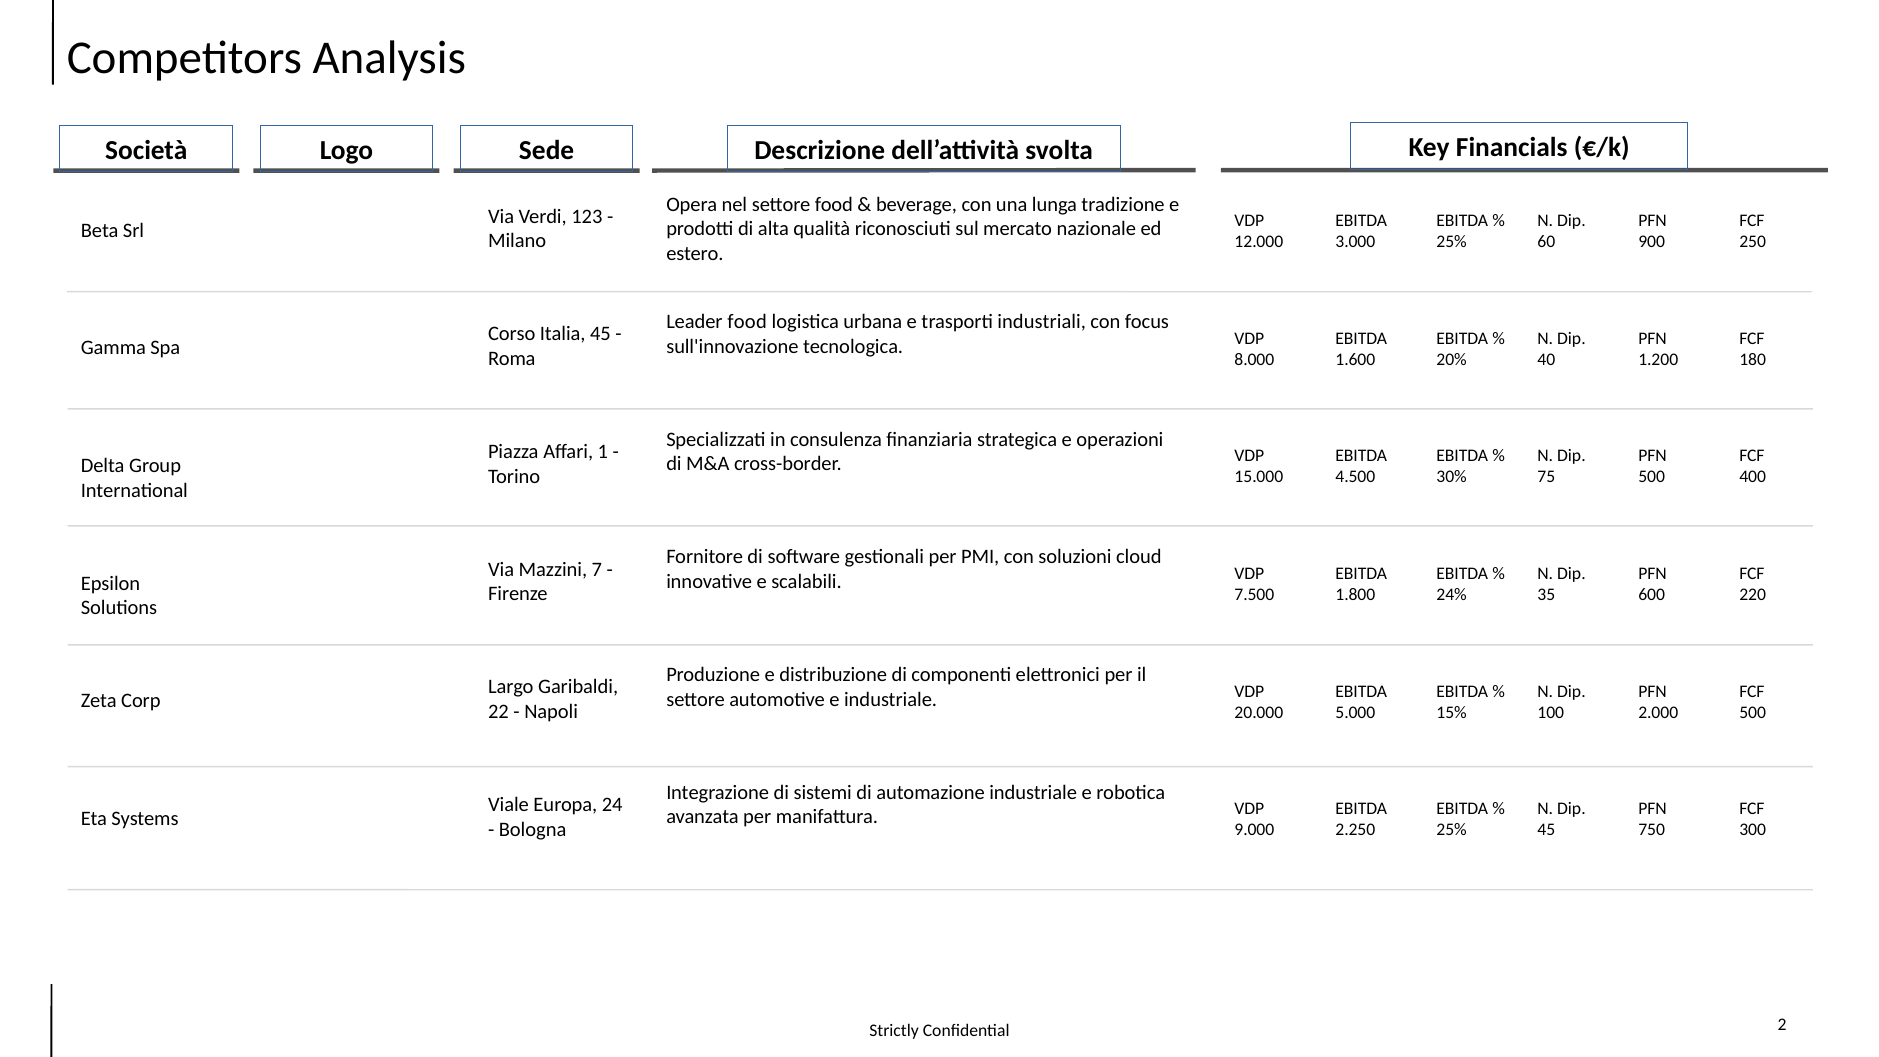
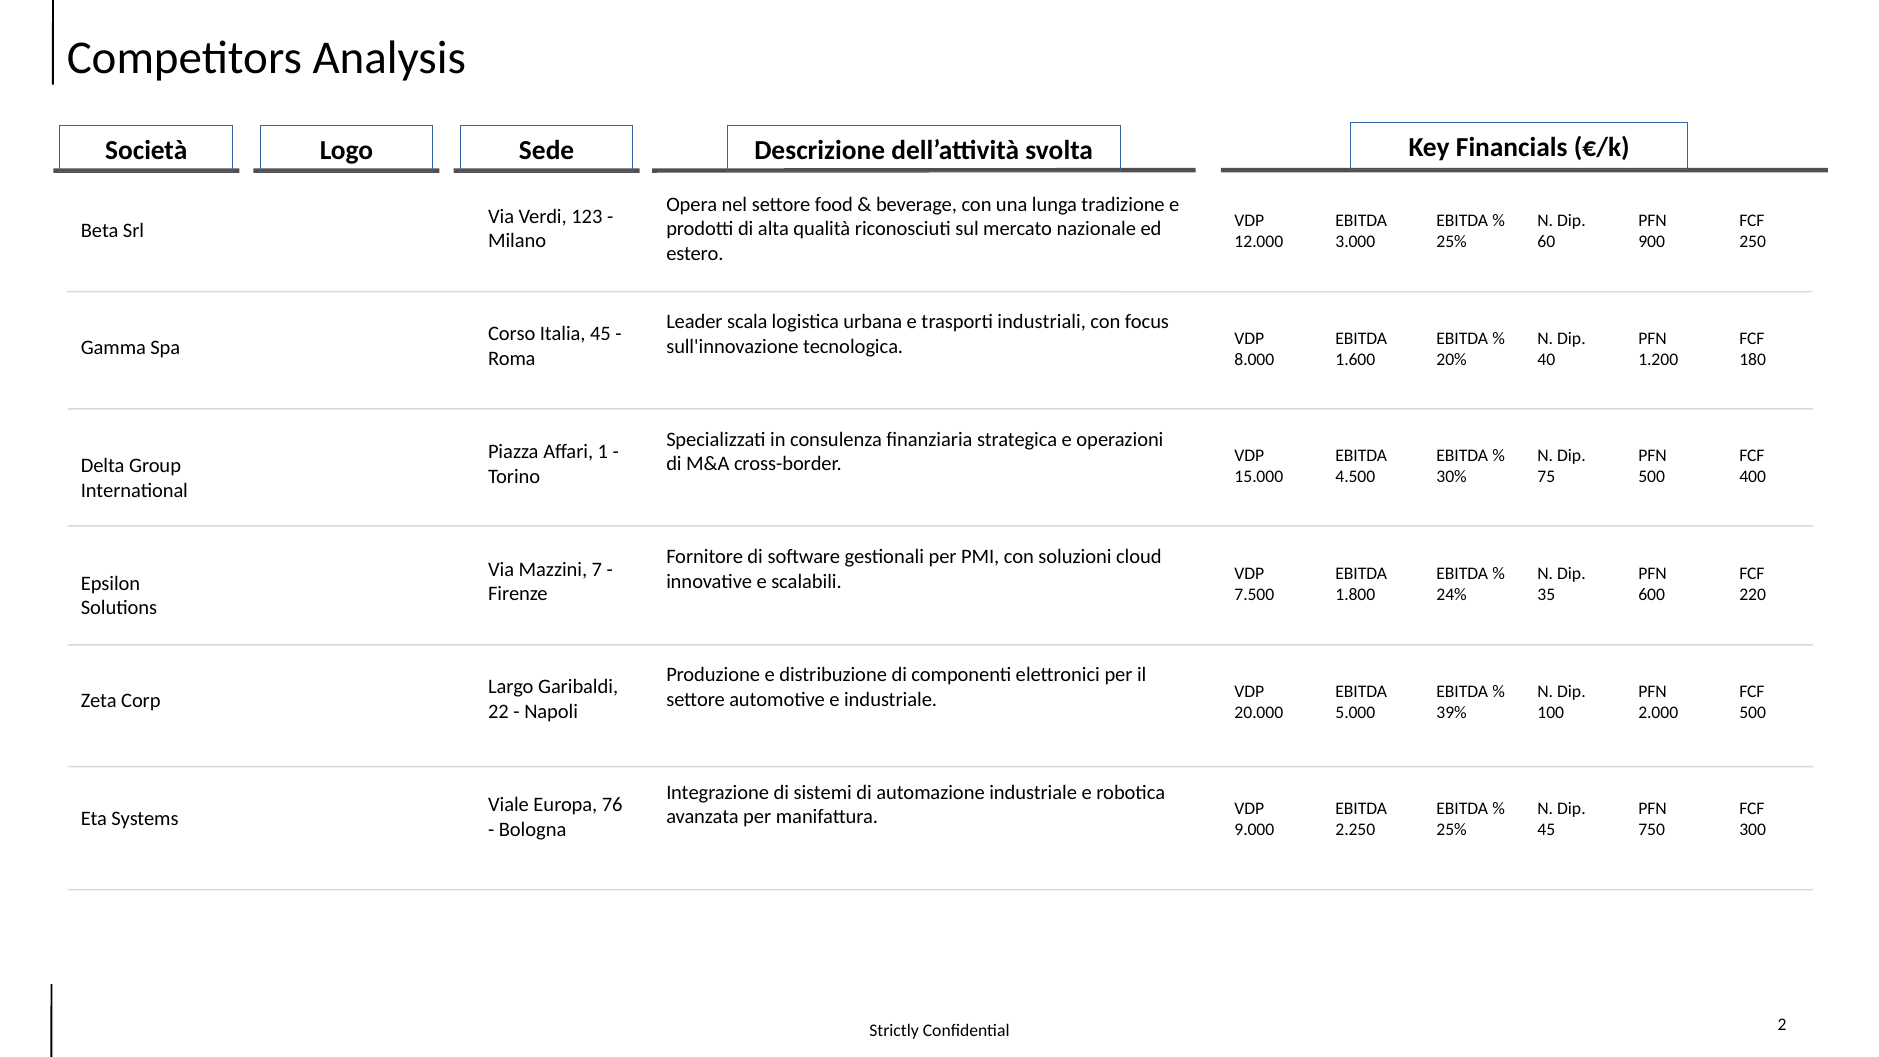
Leader food: food -> scala
15%: 15% -> 39%
24: 24 -> 76
